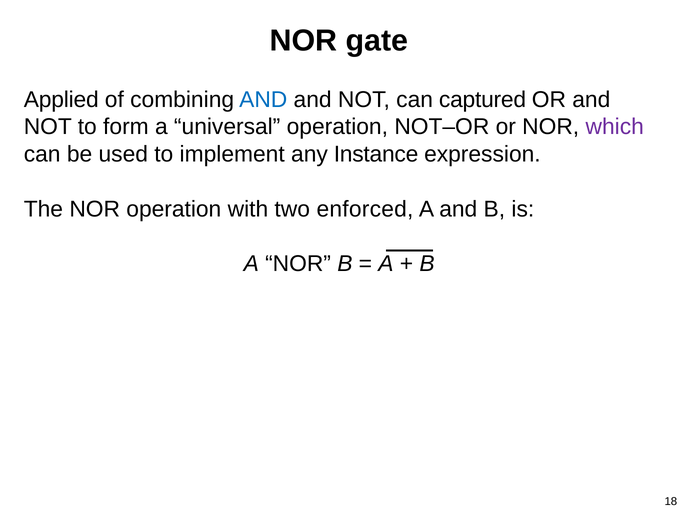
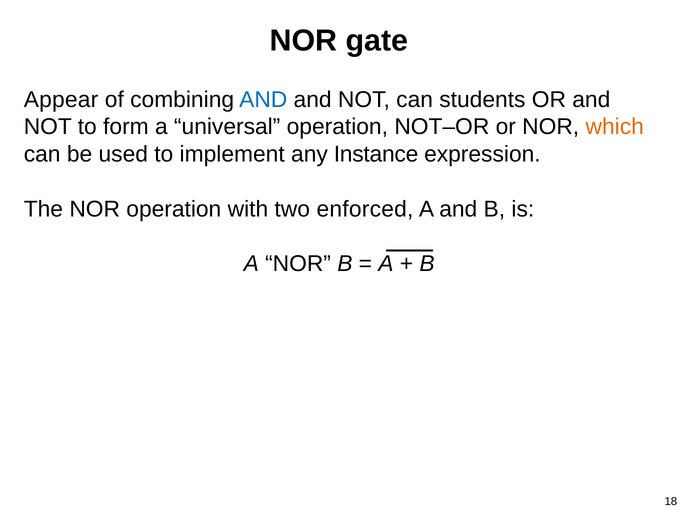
Applied: Applied -> Appear
captured: captured -> students
which colour: purple -> orange
